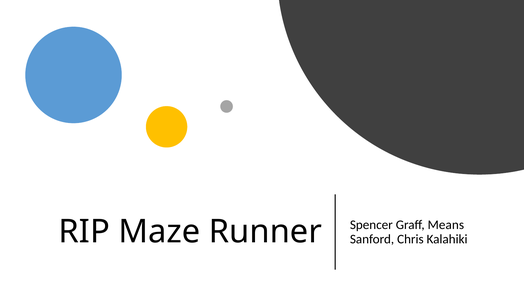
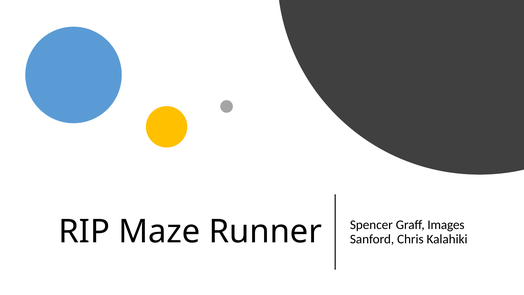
Means: Means -> Images
